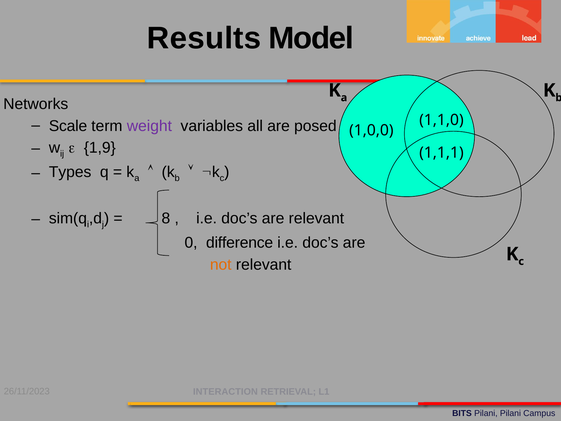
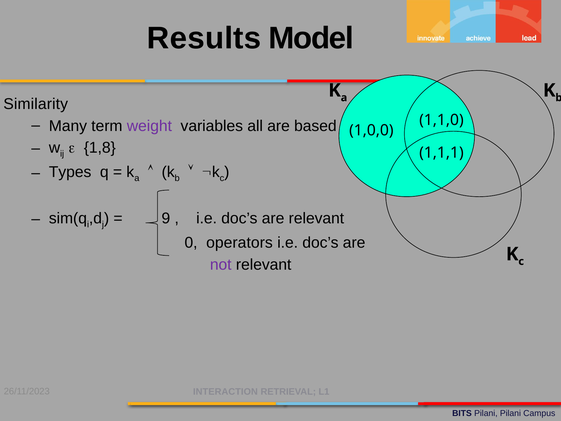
Networks: Networks -> Similarity
Scale: Scale -> Many
posed: posed -> based
1,9: 1,9 -> 1,8
8: 8 -> 9
difference: difference -> operators
not colour: orange -> purple
